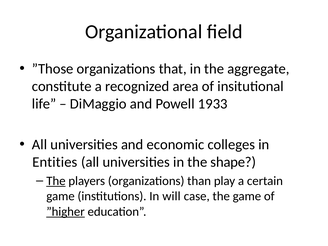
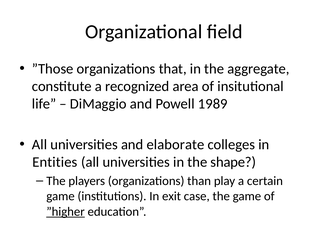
1933: 1933 -> 1989
economic: economic -> elaborate
The at (56, 181) underline: present -> none
will: will -> exit
